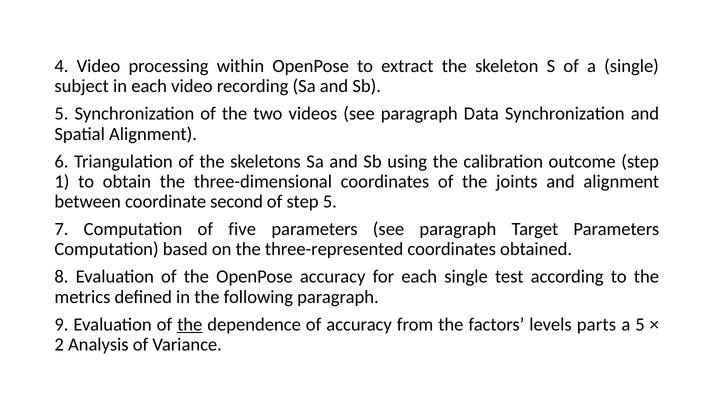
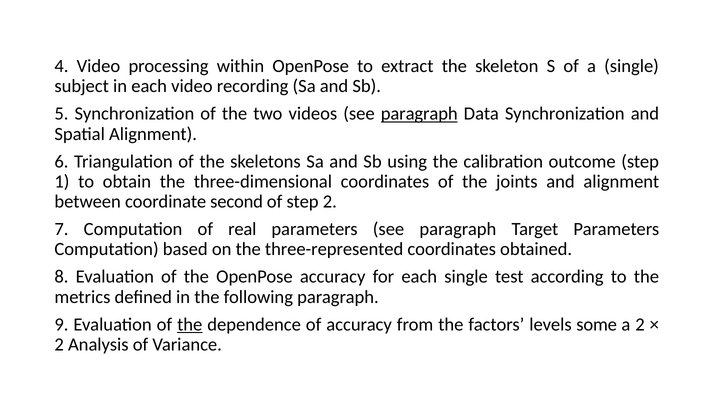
paragraph at (419, 114) underline: none -> present
step 5: 5 -> 2
five: five -> real
parts: parts -> some
a 5: 5 -> 2
